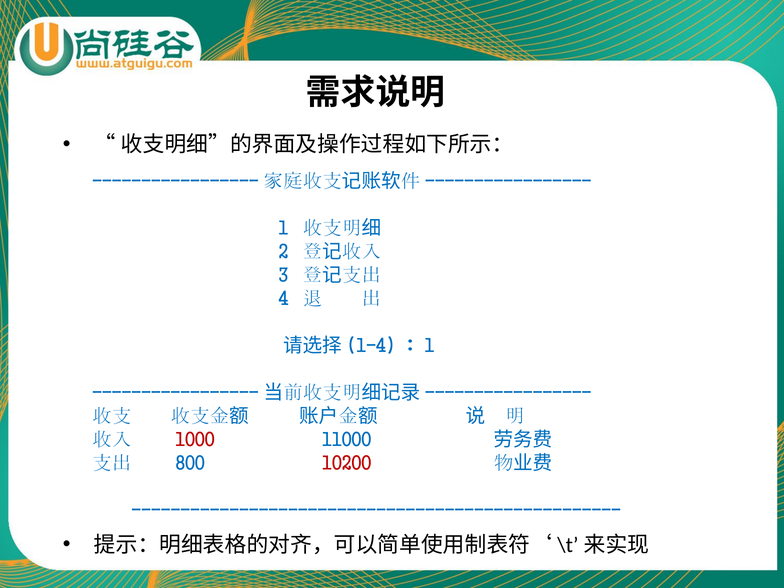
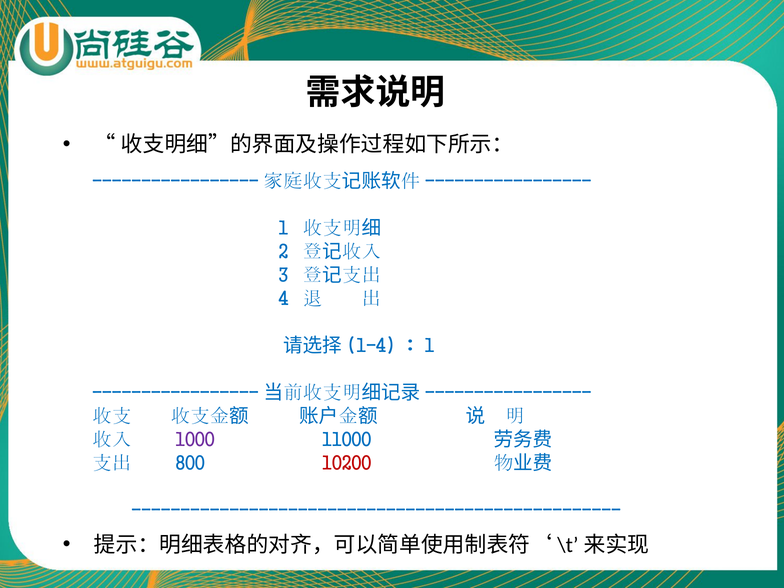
1000 colour: red -> purple
